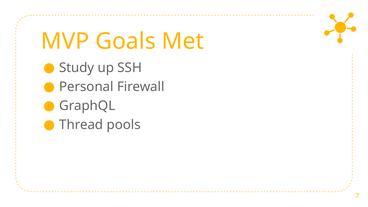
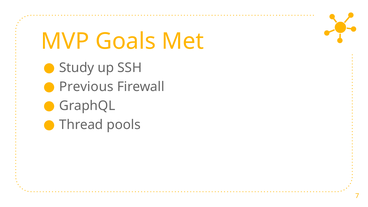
Personal: Personal -> Previous
